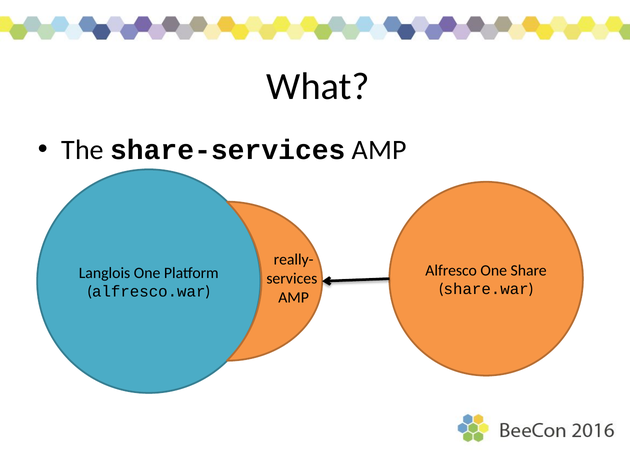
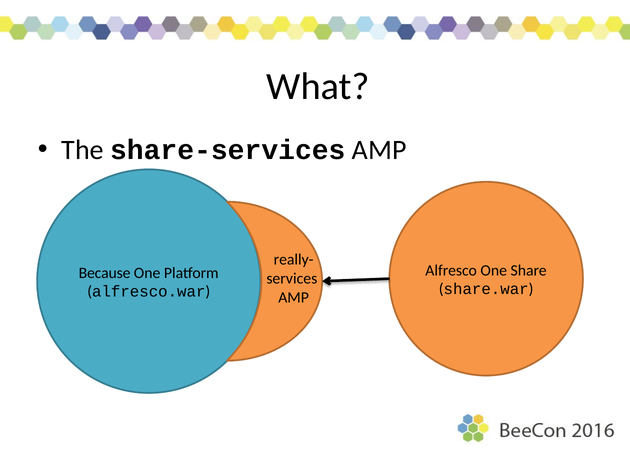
Langlois: Langlois -> Because
